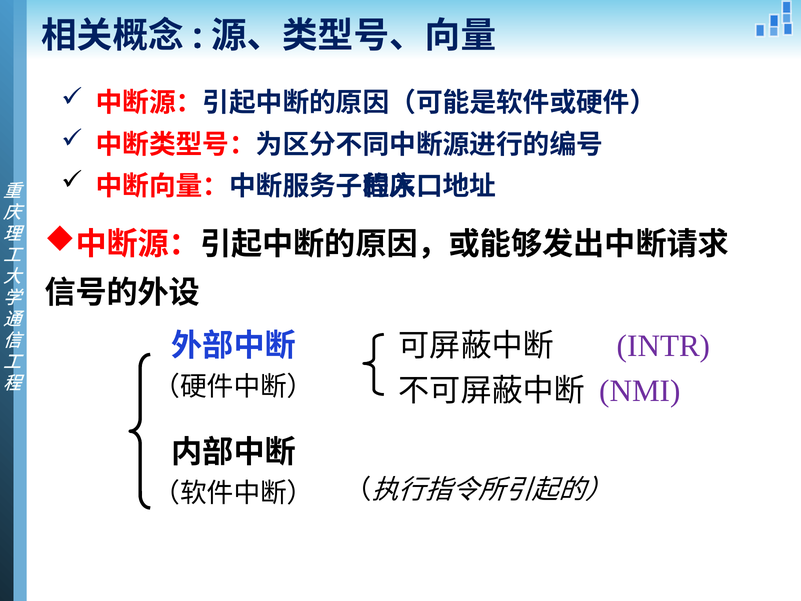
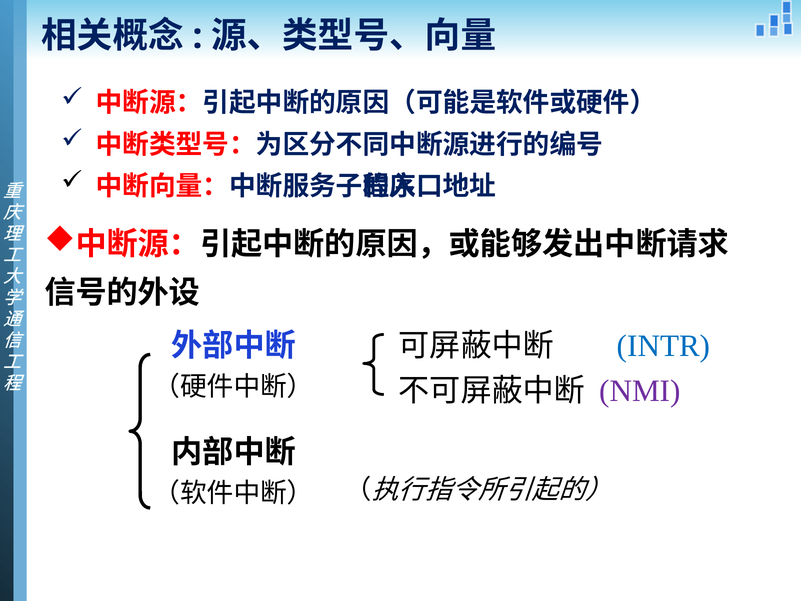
INTR colour: purple -> blue
